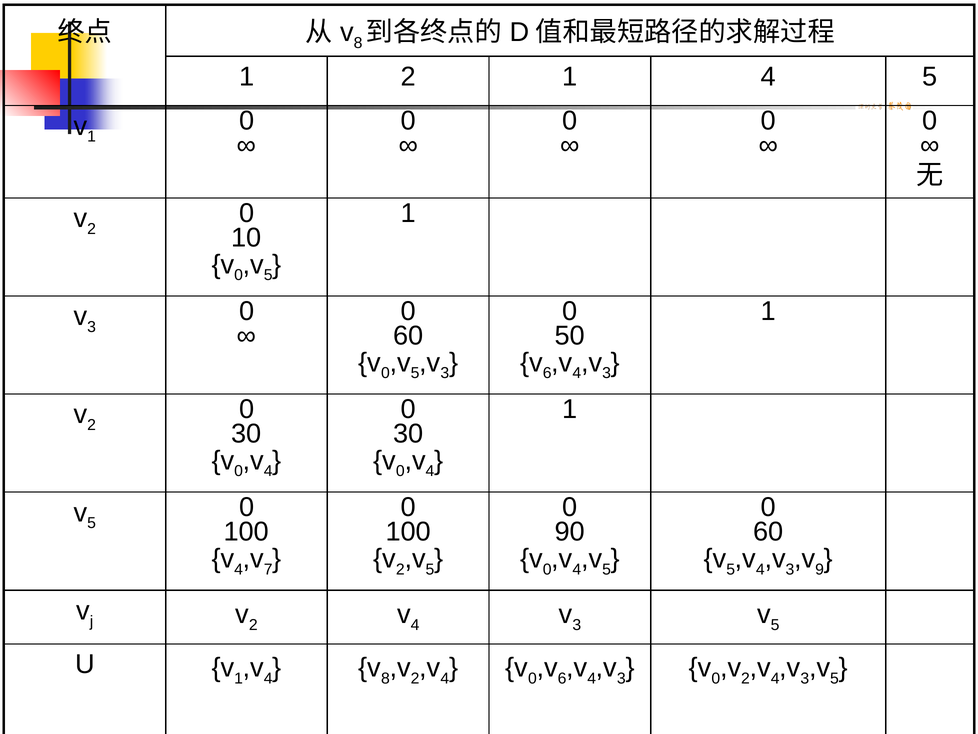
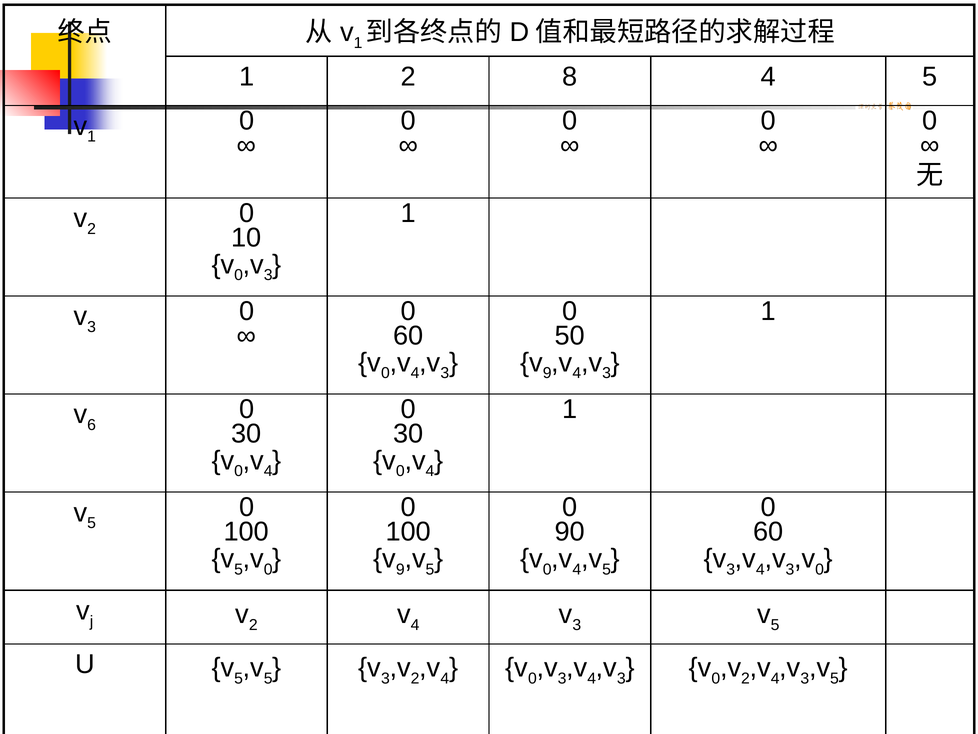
8 at (358, 43): 8 -> 1
2 1: 1 -> 8
5 at (268, 275): 5 -> 3
5 at (415, 373): 5 -> 4
6 at (547, 373): 6 -> 9
2 at (92, 425): 2 -> 6
4 at (239, 569): 4 -> 5
7 at (268, 569): 7 -> 0
2 at (400, 569): 2 -> 9
5 at (731, 569): 5 -> 3
9 at (820, 569): 9 -> 0
1 at (239, 678): 1 -> 5
4 at (268, 678): 4 -> 5
8 at (385, 678): 8 -> 3
6 at (562, 678): 6 -> 3
